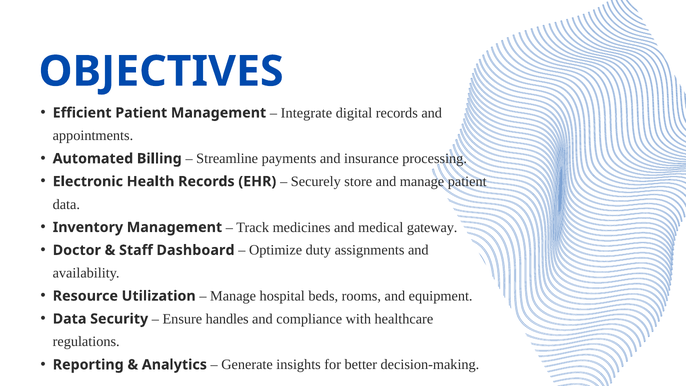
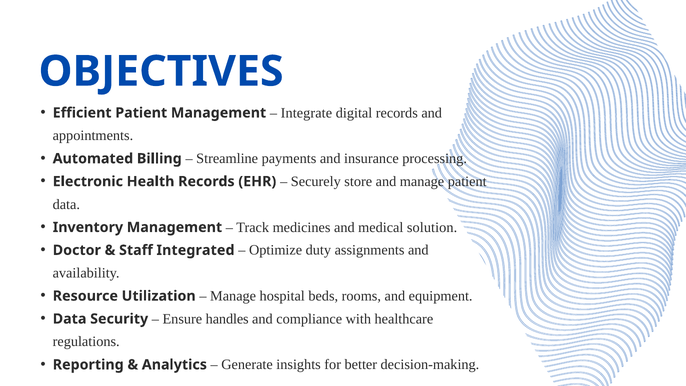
gateway: gateway -> solution
Dashboard: Dashboard -> Integrated
